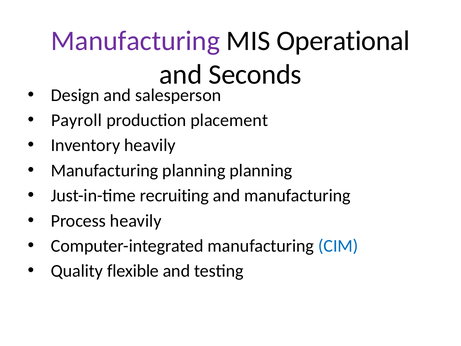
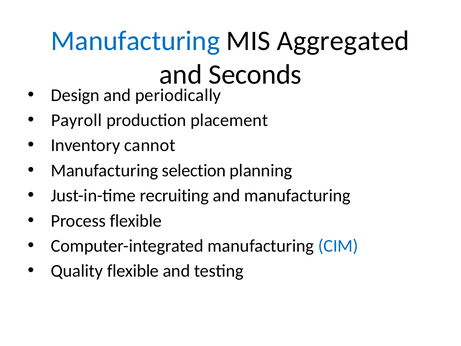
Manufacturing at (135, 41) colour: purple -> blue
Operational: Operational -> Aggregated
salesperson: salesperson -> periodically
Inventory heavily: heavily -> cannot
Manufacturing planning: planning -> selection
Process heavily: heavily -> flexible
